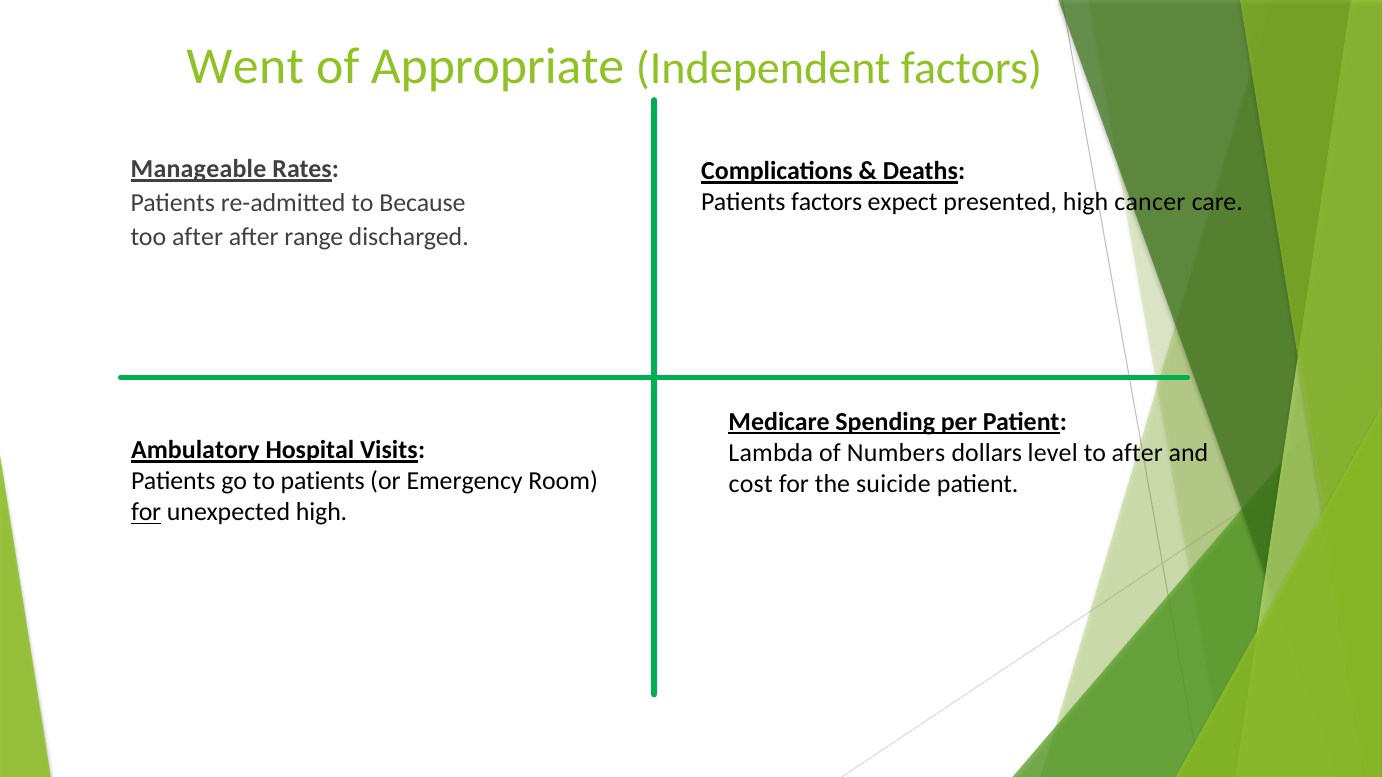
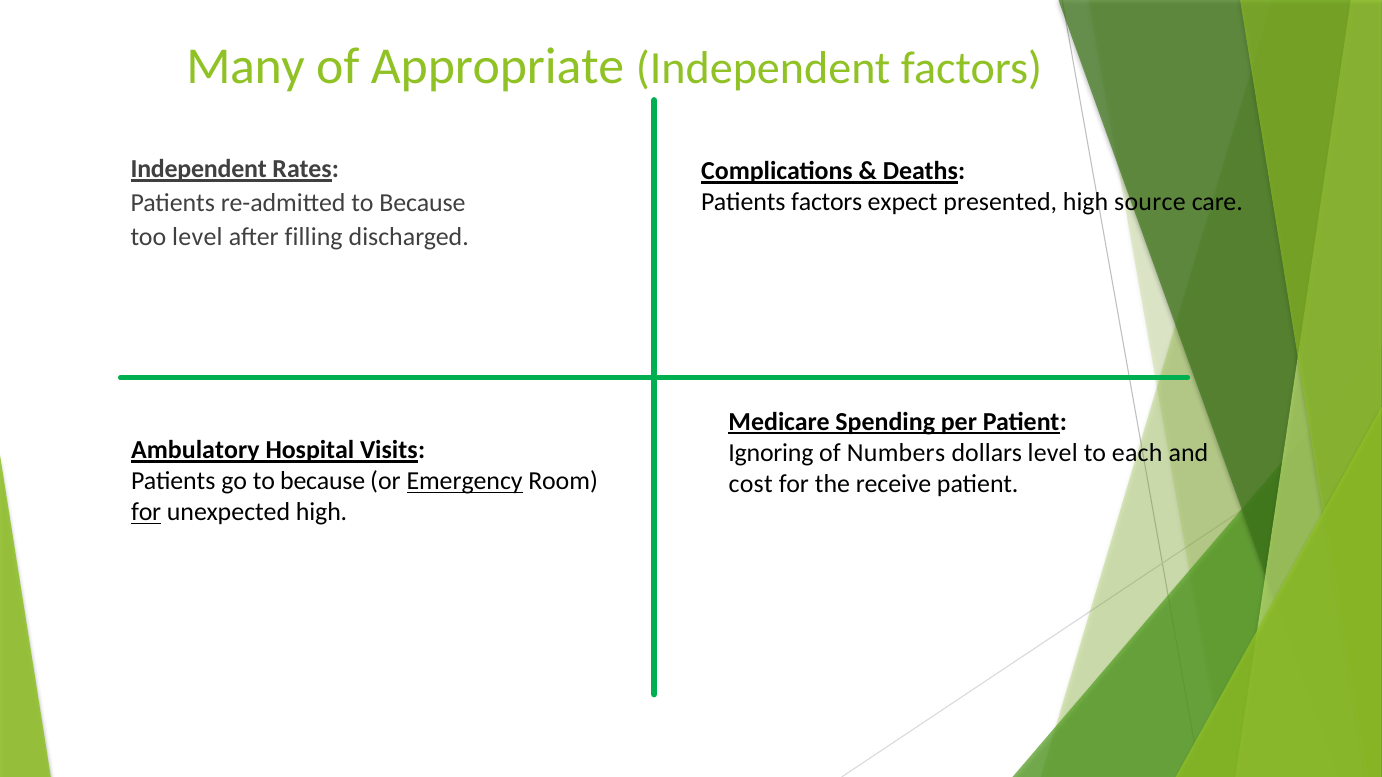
Went: Went -> Many
Manageable at (198, 169): Manageable -> Independent
cancer: cancer -> source
too after: after -> level
range: range -> filling
Lambda: Lambda -> Ignoring
to after: after -> each
go to patients: patients -> because
Emergency underline: none -> present
suicide: suicide -> receive
